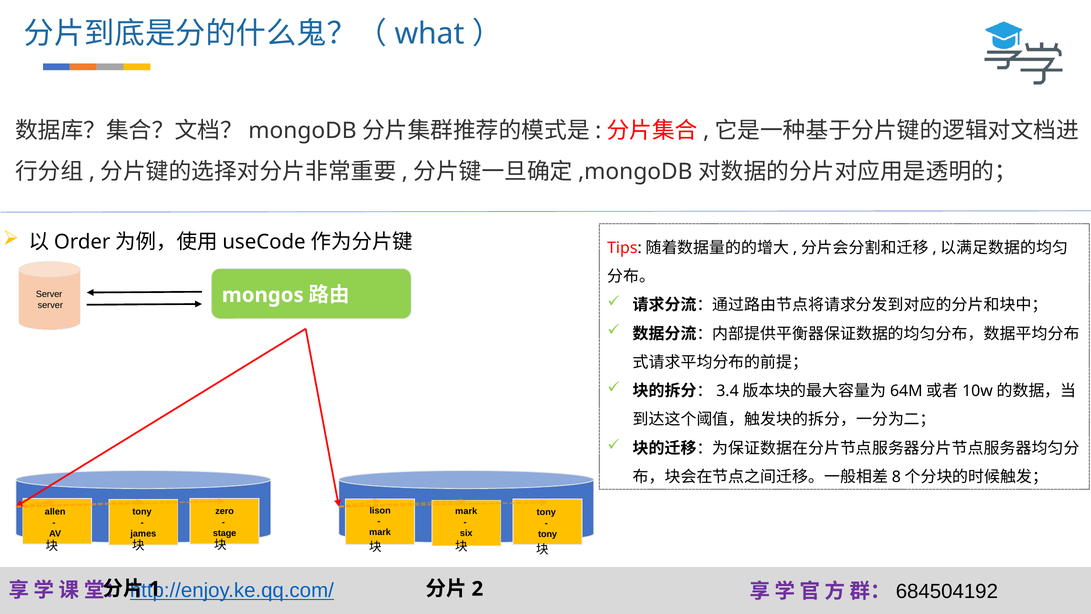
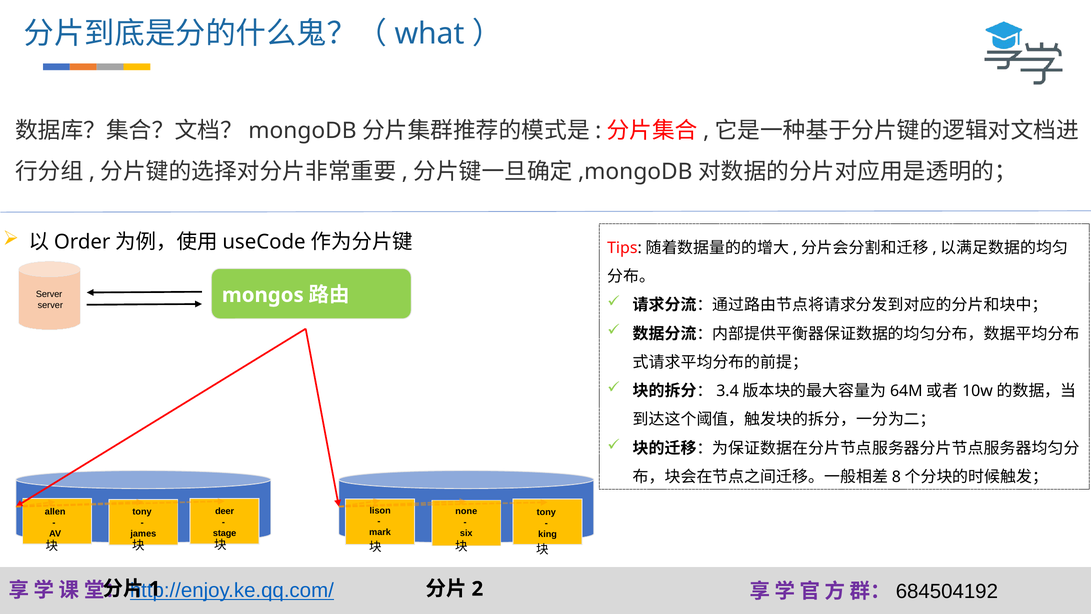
zero: zero -> deer
mark at (466, 511): mark -> none
tony at (548, 534): tony -> king
